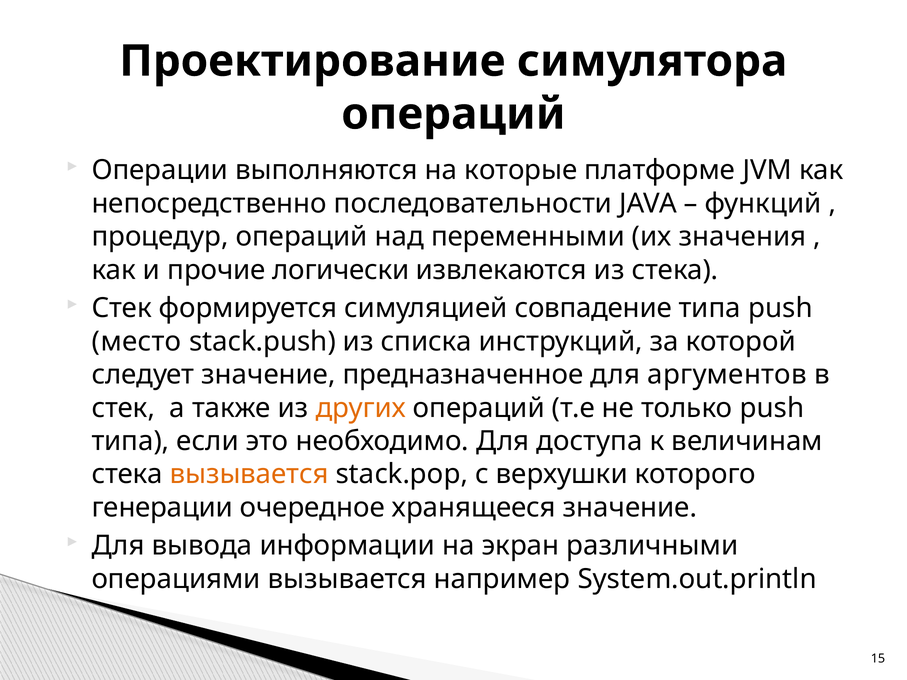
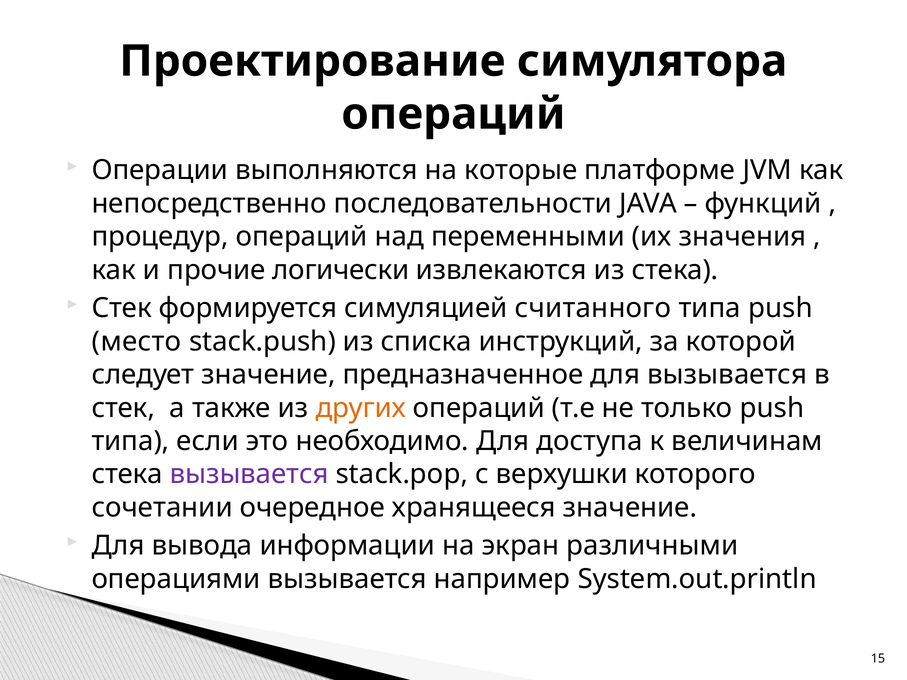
совпадение: совпадение -> считанного
для аргументов: аргументов -> вызывается
вызывается at (249, 475) colour: orange -> purple
генерации: генерации -> сочетании
